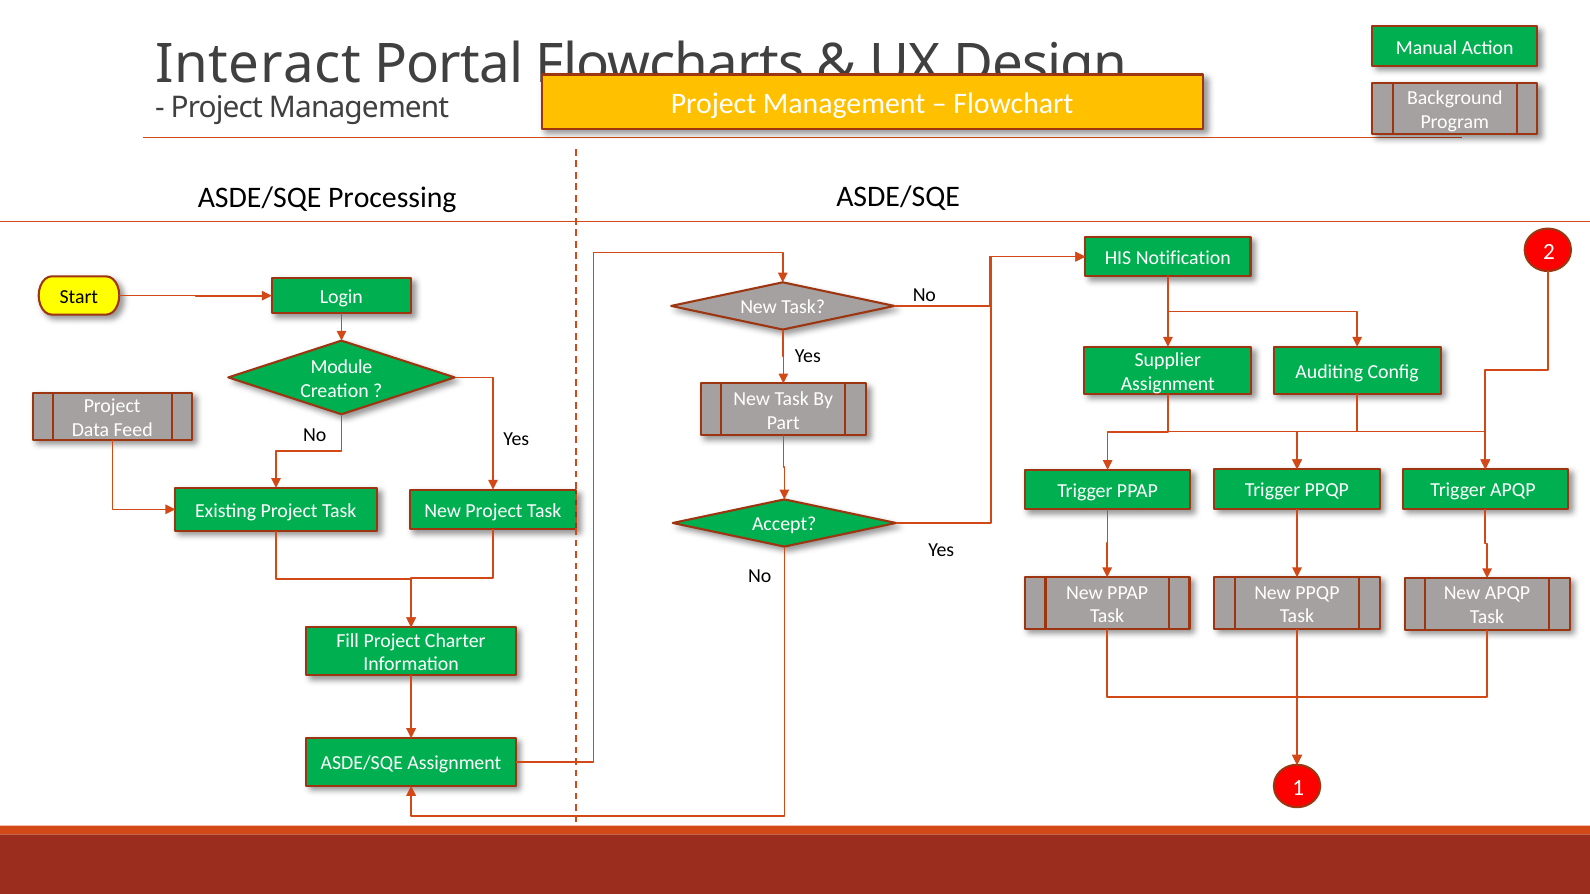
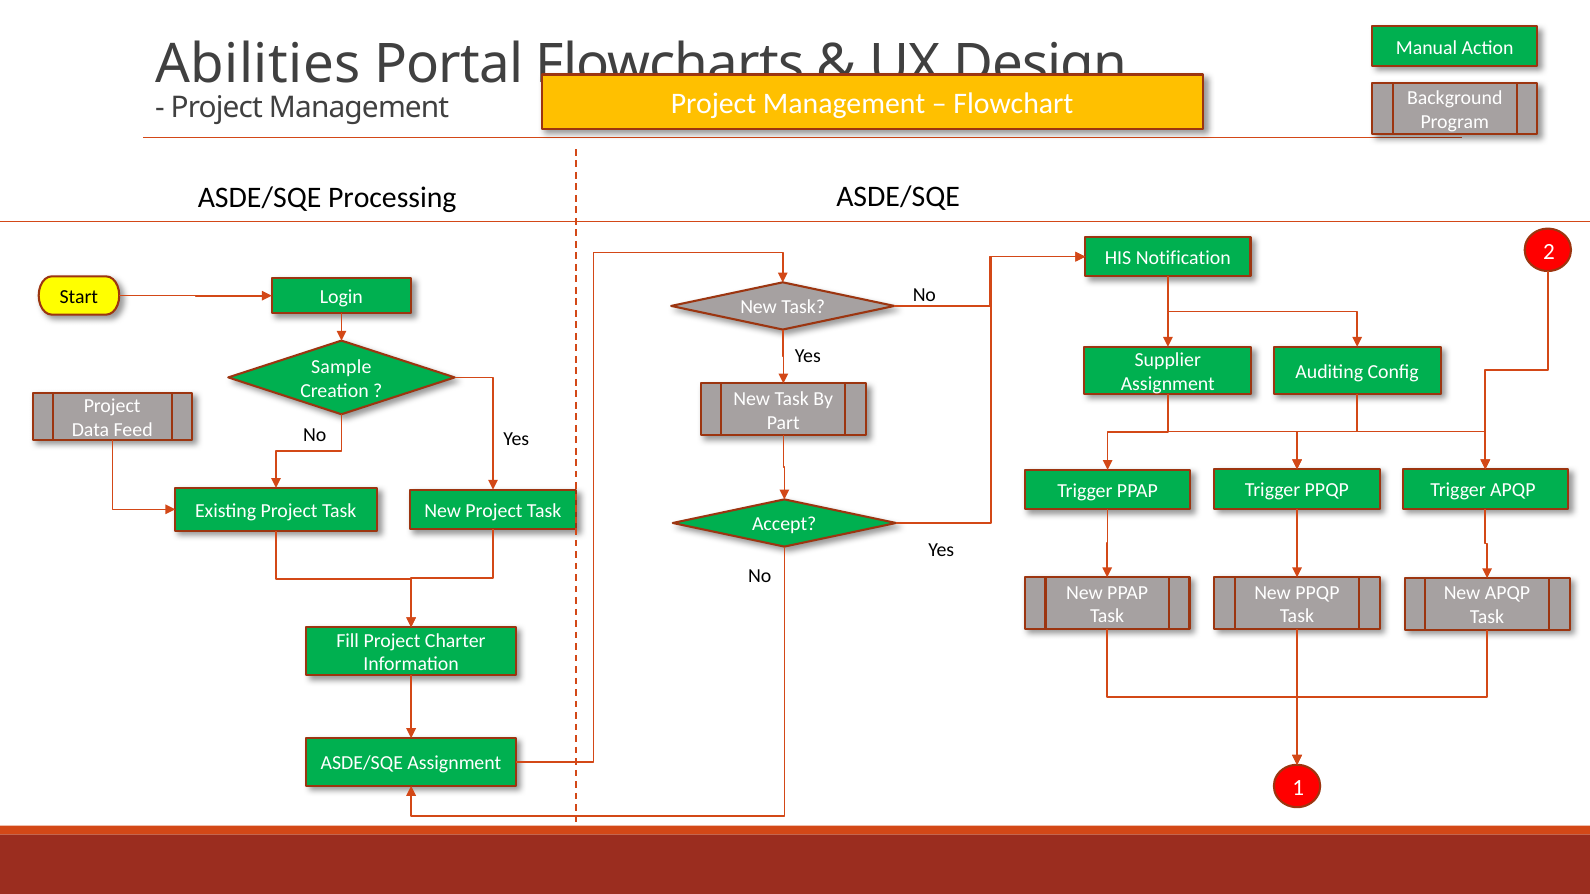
Interact: Interact -> Abilities
Module: Module -> Sample
